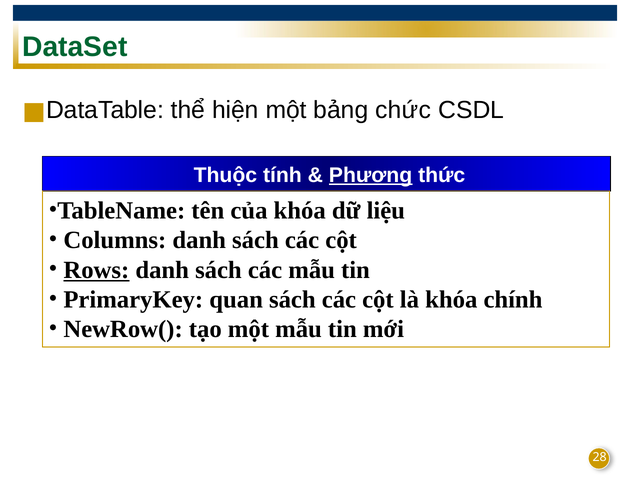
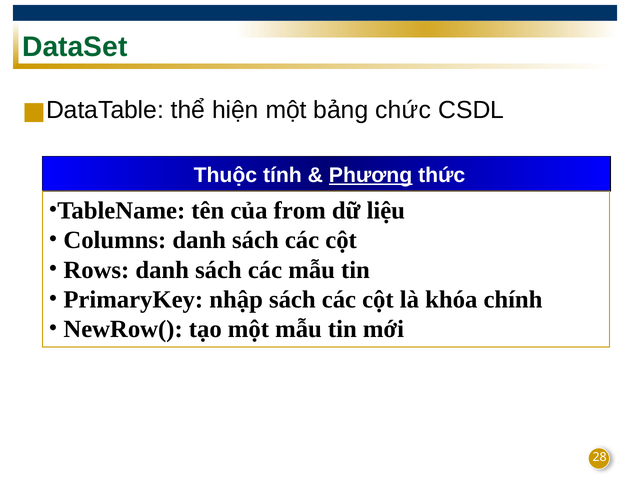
của khóa: khóa -> from
Rows underline: present -> none
quan: quan -> nhập
